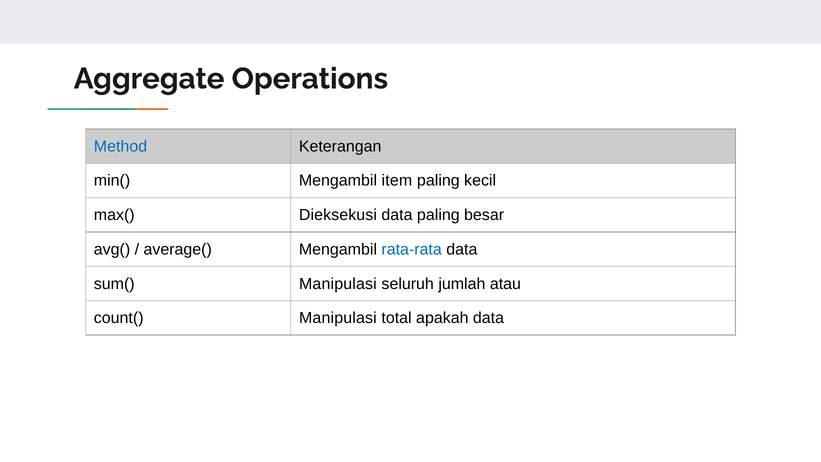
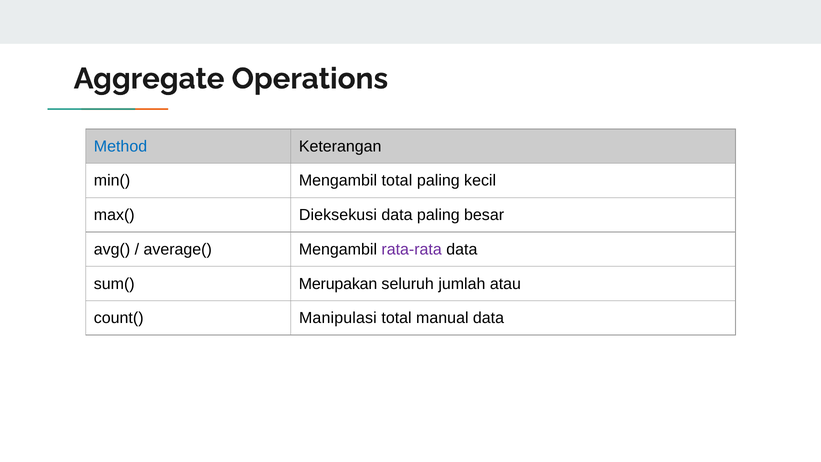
Mengambil item: item -> total
rata-rata colour: blue -> purple
sum( Manipulasi: Manipulasi -> Merupakan
apakah: apakah -> manual
